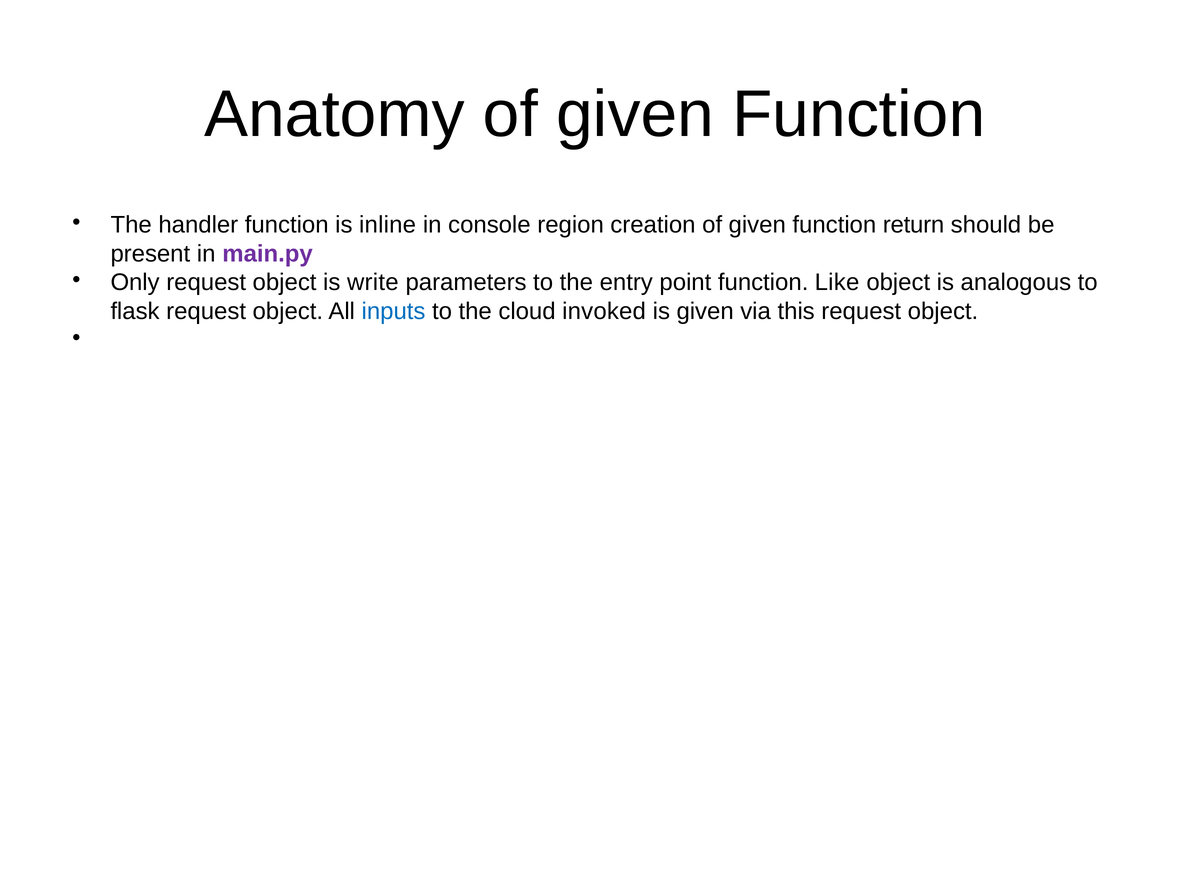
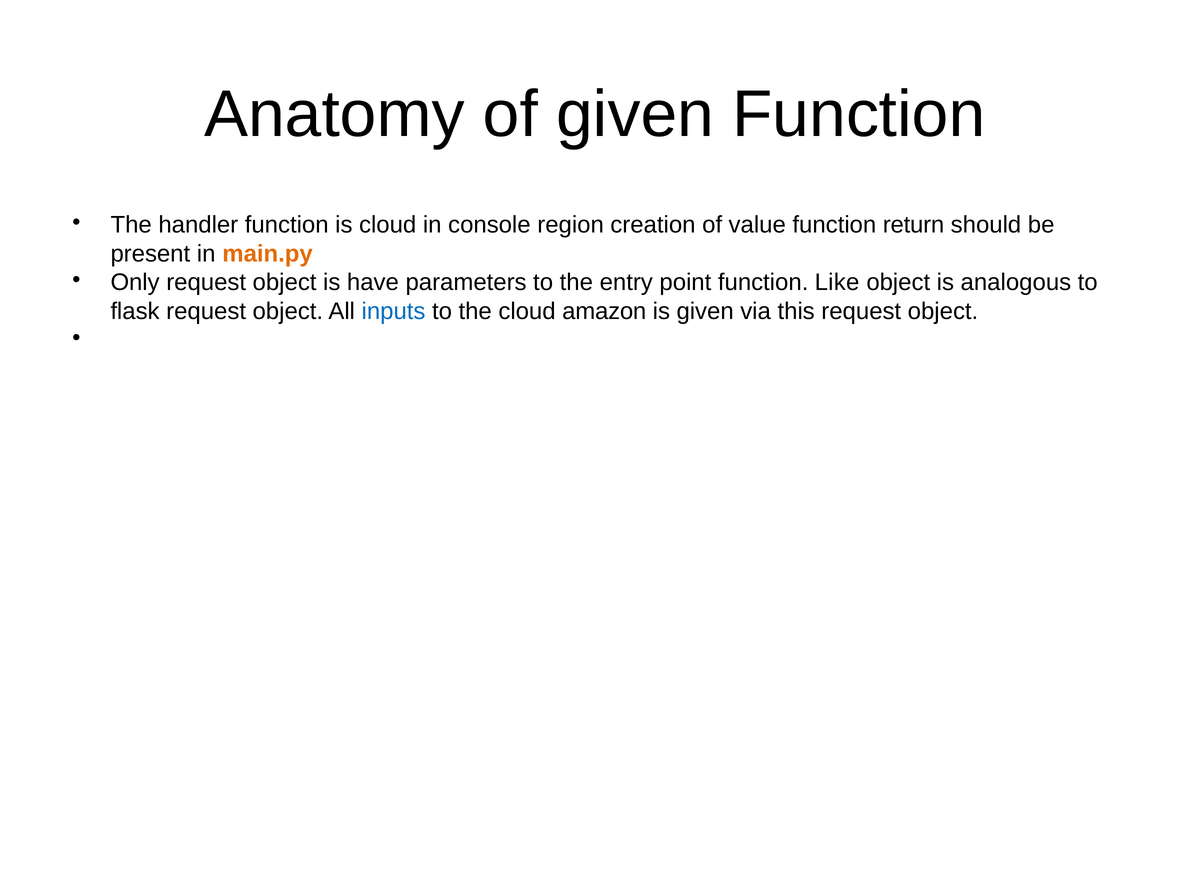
is inline: inline -> cloud
creation of given: given -> value
main.py colour: purple -> orange
write: write -> have
invoked: invoked -> amazon
